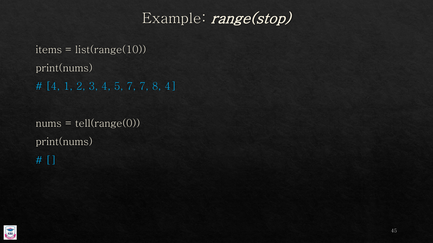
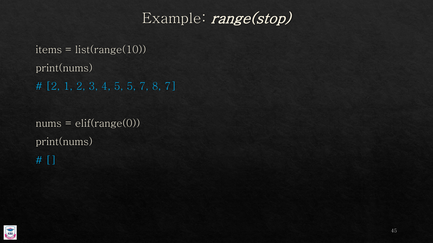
4 at (53, 87): 4 -> 2
5 7: 7 -> 5
8 4: 4 -> 7
tell(range(0: tell(range(0 -> elif(range(0
